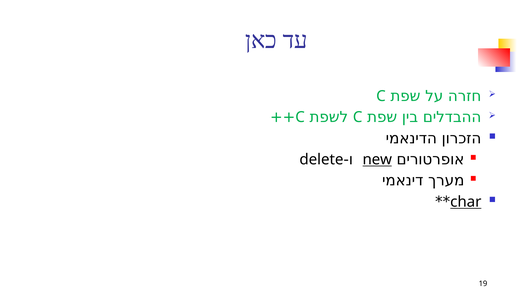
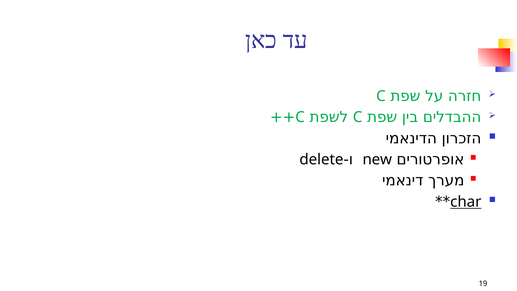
new underline: present -> none
